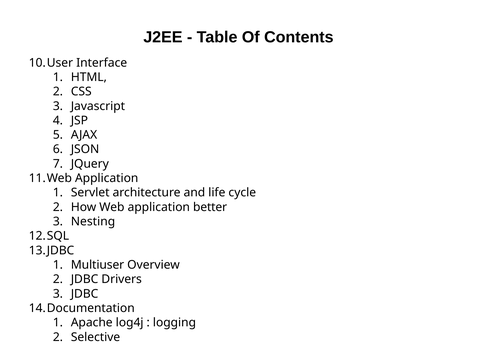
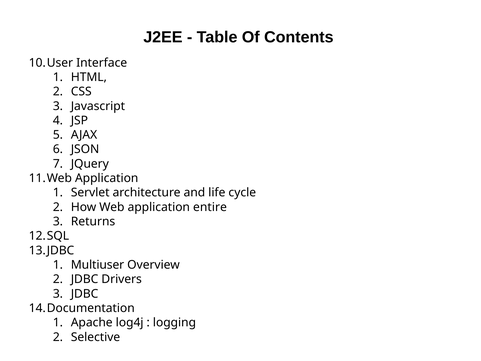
better: better -> entire
Nesting: Nesting -> Returns
